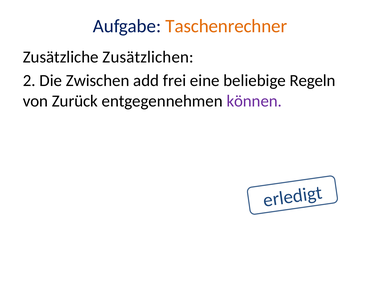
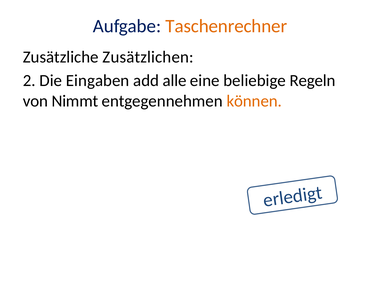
Zwischen: Zwischen -> Eingaben
frei: frei -> alle
Zurück: Zurück -> Nimmt
können colour: purple -> orange
